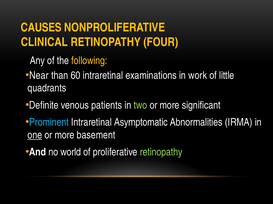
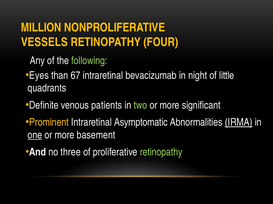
CAUSES: CAUSES -> MILLION
CLINICAL: CLINICAL -> VESSELS
following colour: yellow -> light green
Near: Near -> Eyes
60: 60 -> 67
examinations: examinations -> bevacizumab
work: work -> night
Prominent colour: light blue -> yellow
IRMA underline: none -> present
world: world -> three
